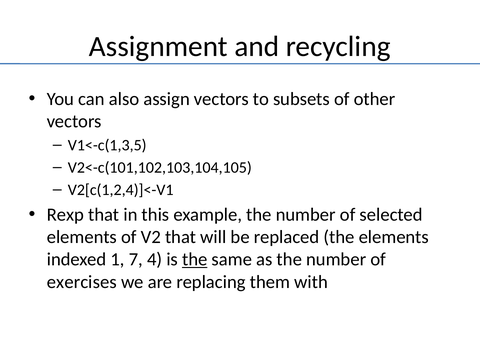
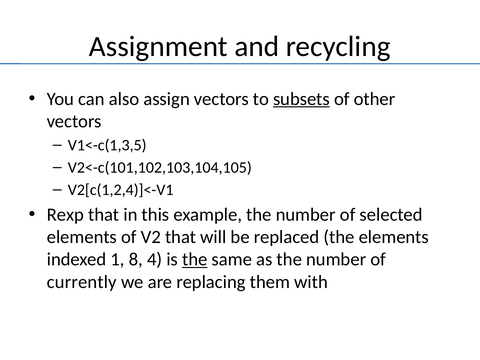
subsets underline: none -> present
7: 7 -> 8
exercises: exercises -> currently
